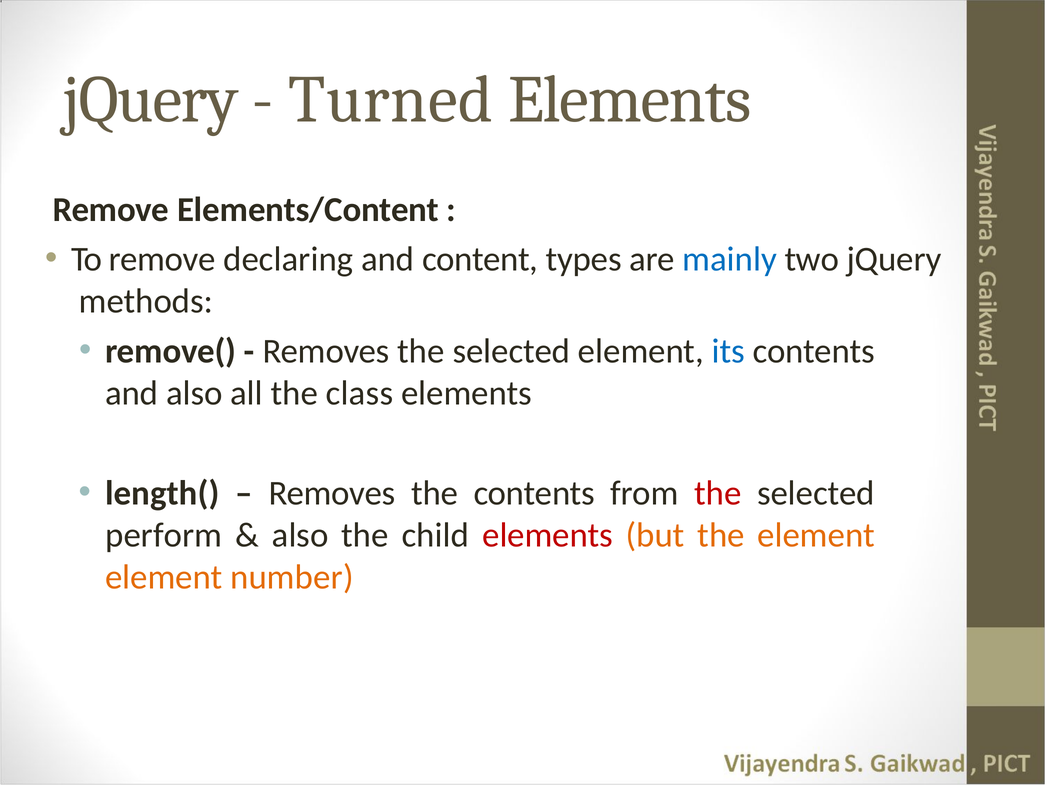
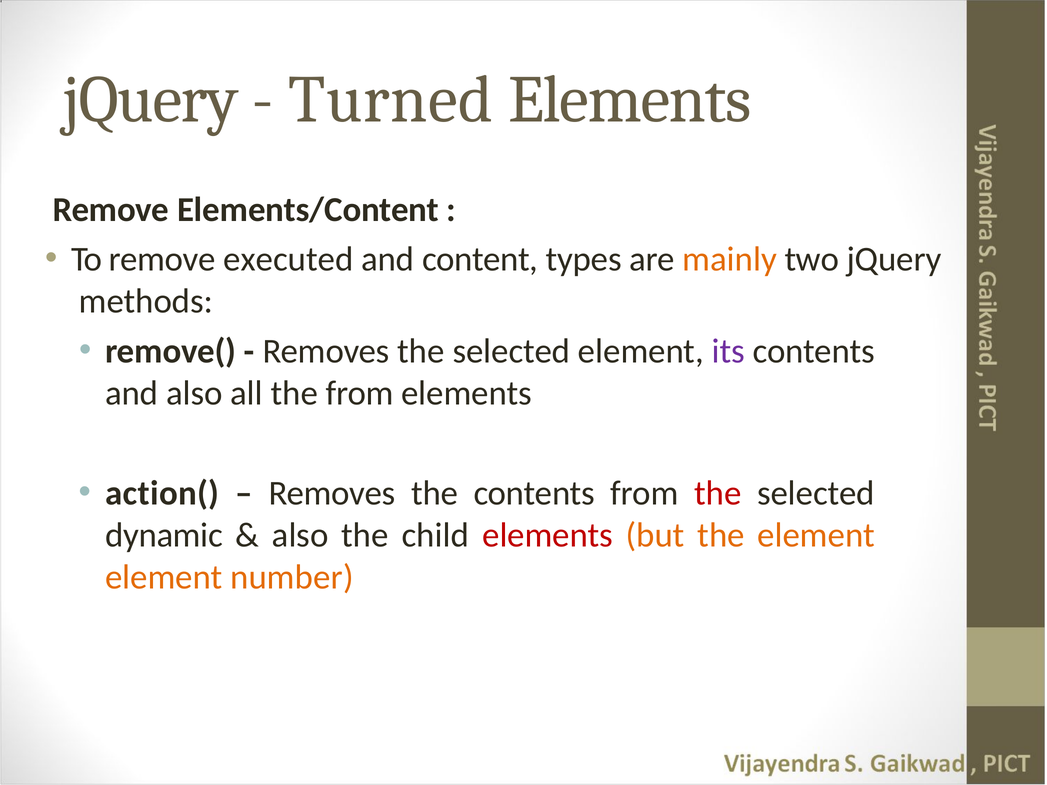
declaring: declaring -> executed
mainly colour: blue -> orange
its colour: blue -> purple
the class: class -> from
length(: length( -> action(
perform: perform -> dynamic
